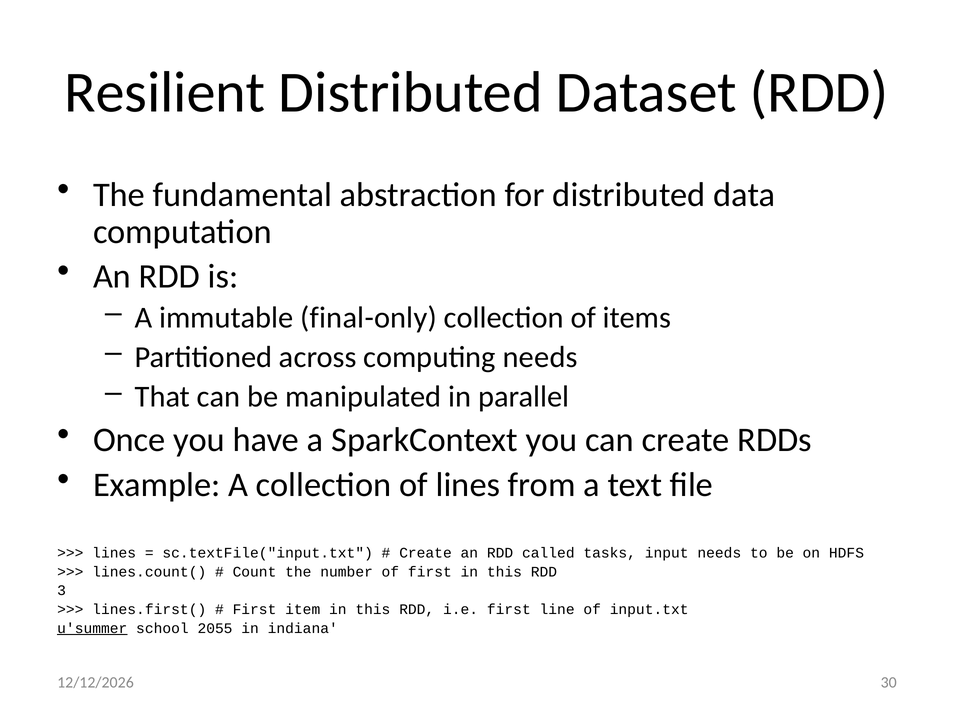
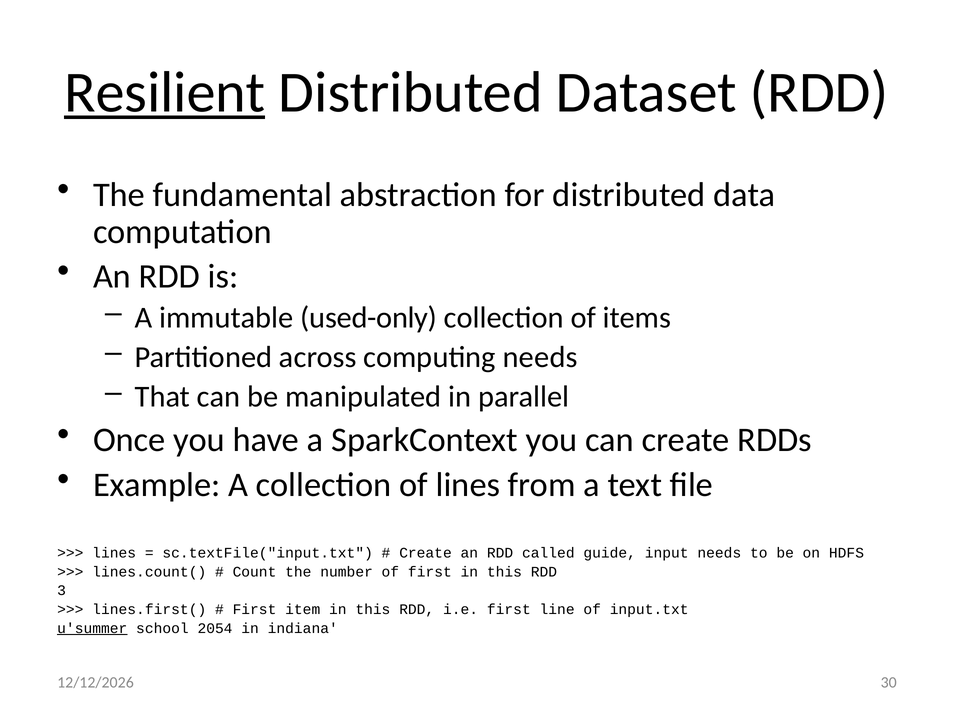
Resilient underline: none -> present
final-only: final-only -> used-only
tasks: tasks -> guide
2055: 2055 -> 2054
